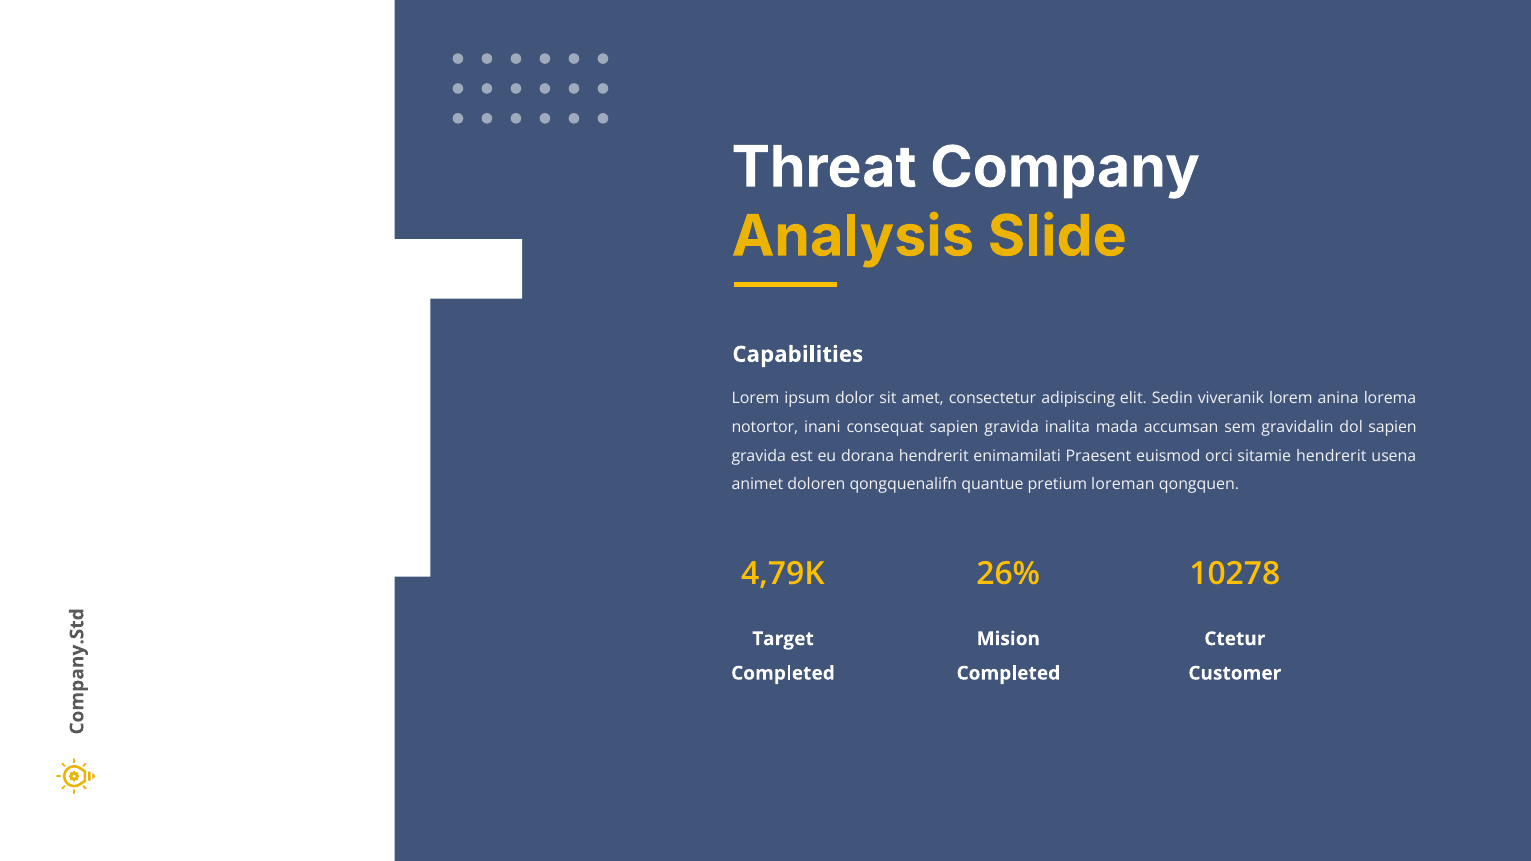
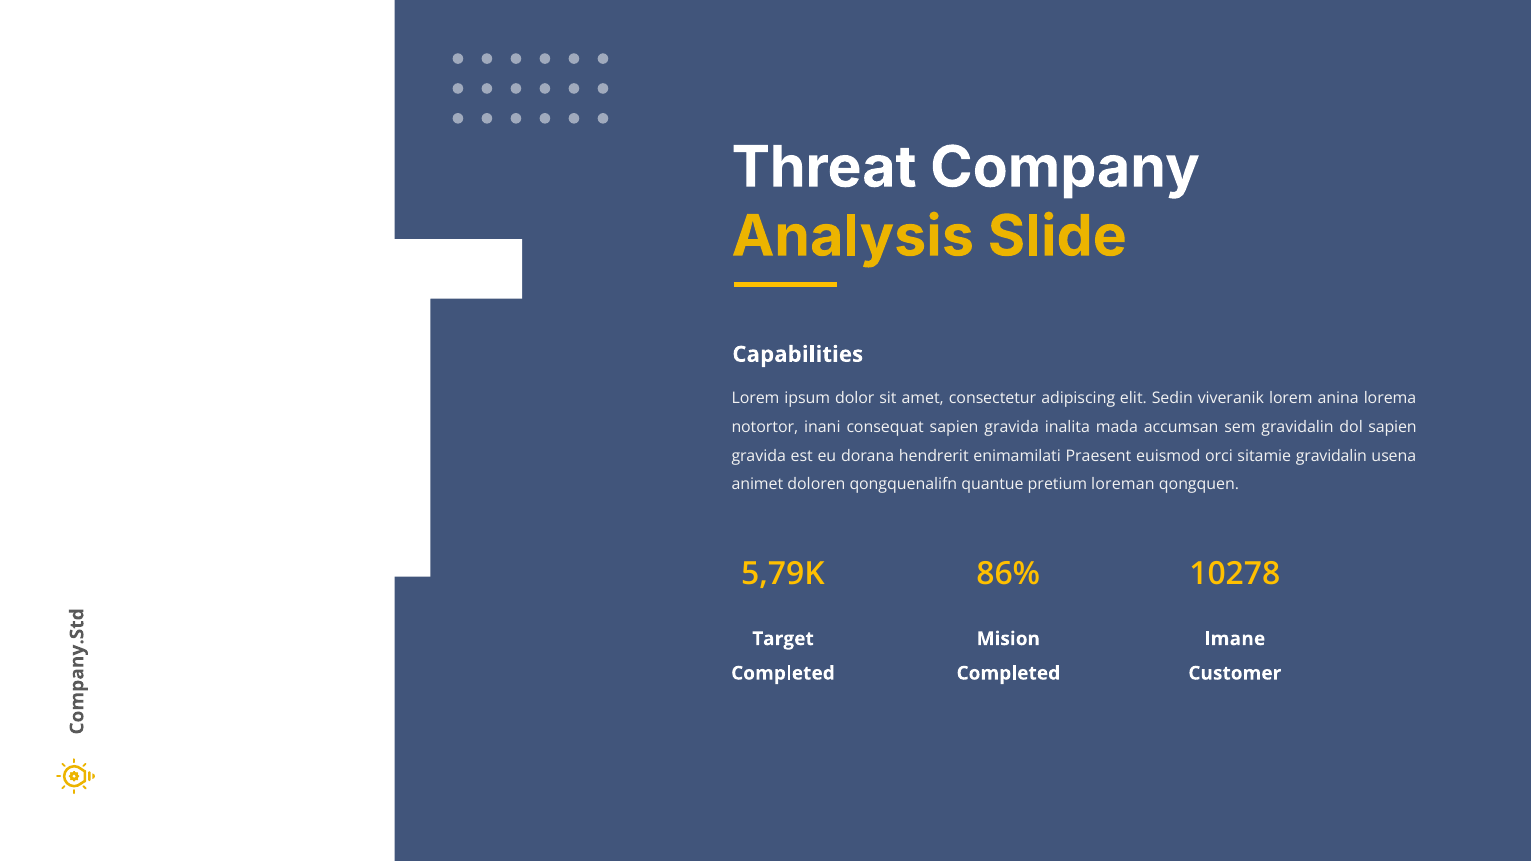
sitamie hendrerit: hendrerit -> gravidalin
4,79K: 4,79K -> 5,79K
26%: 26% -> 86%
Ctetur: Ctetur -> Imane
